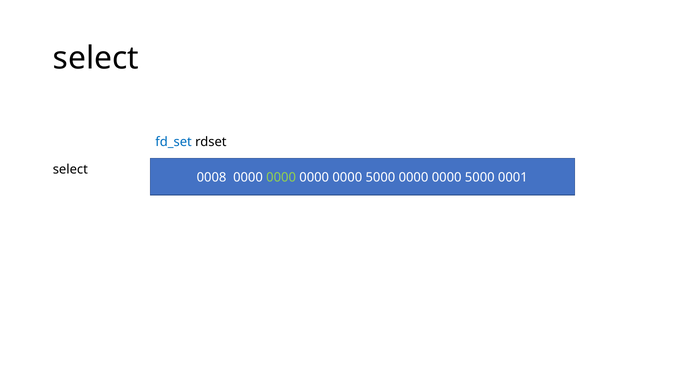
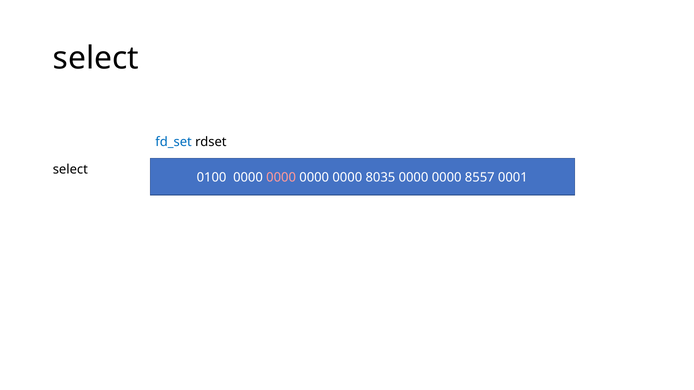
0008: 0008 -> 0100
0000 at (281, 178) colour: light green -> pink
5000 at (380, 178): 5000 -> 8035
5000 at (480, 178): 5000 -> 8557
